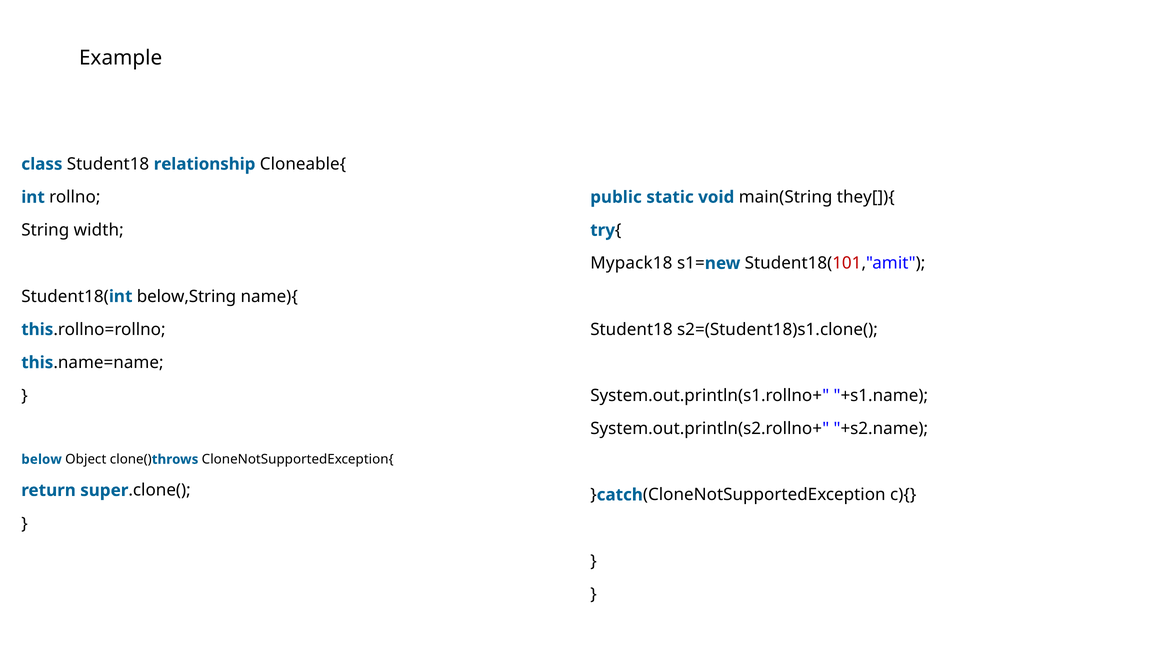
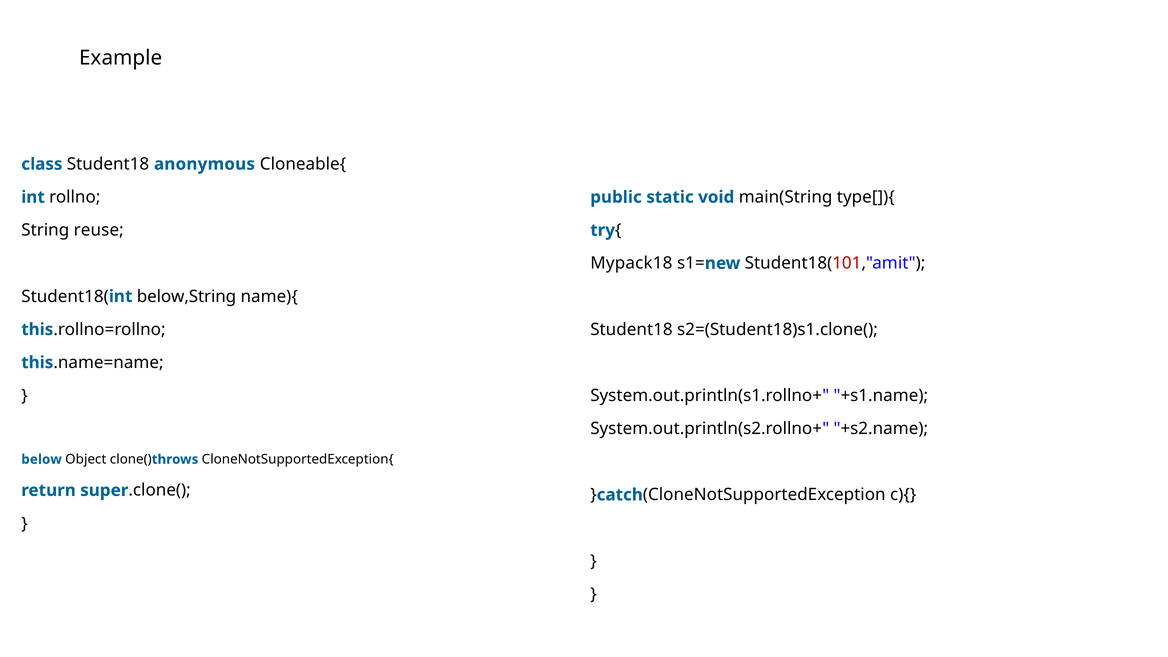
relationship: relationship -> anonymous
they[]){: they[]){ -> type[]){
width: width -> reuse
